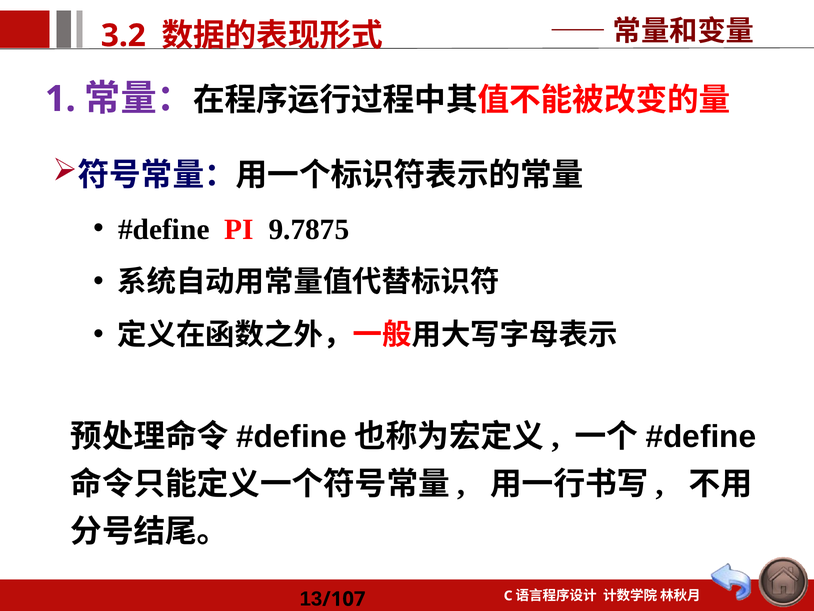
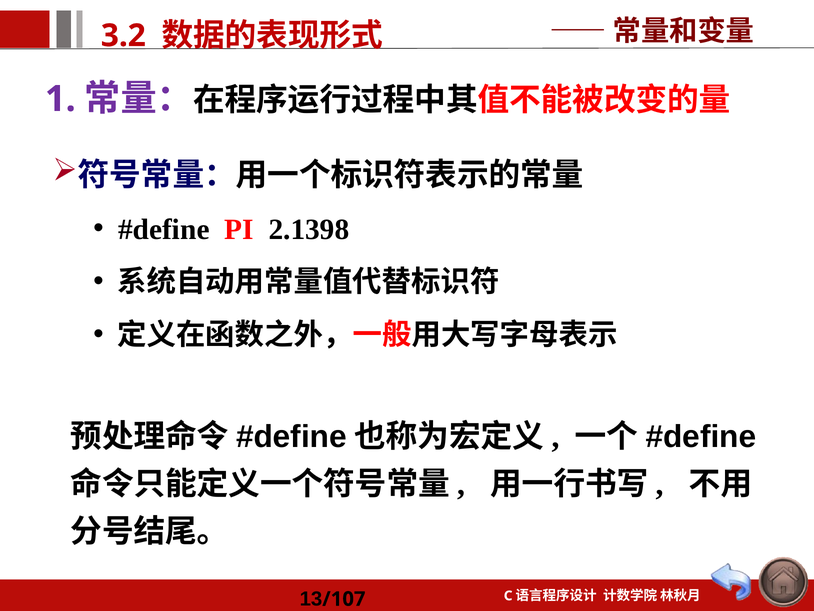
9.7875: 9.7875 -> 2.1398
